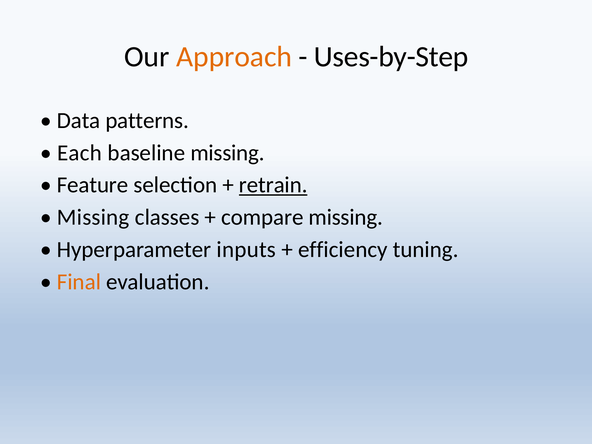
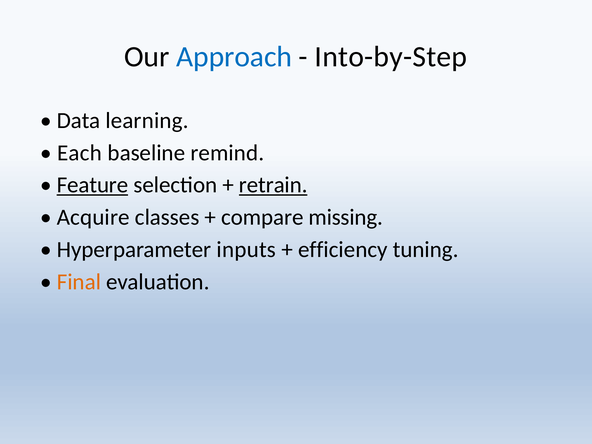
Approach colour: orange -> blue
Uses-by-Step: Uses-by-Step -> Into-by-Step
patterns: patterns -> learning
baseline missing: missing -> remind
Feature underline: none -> present
Missing at (93, 217): Missing -> Acquire
